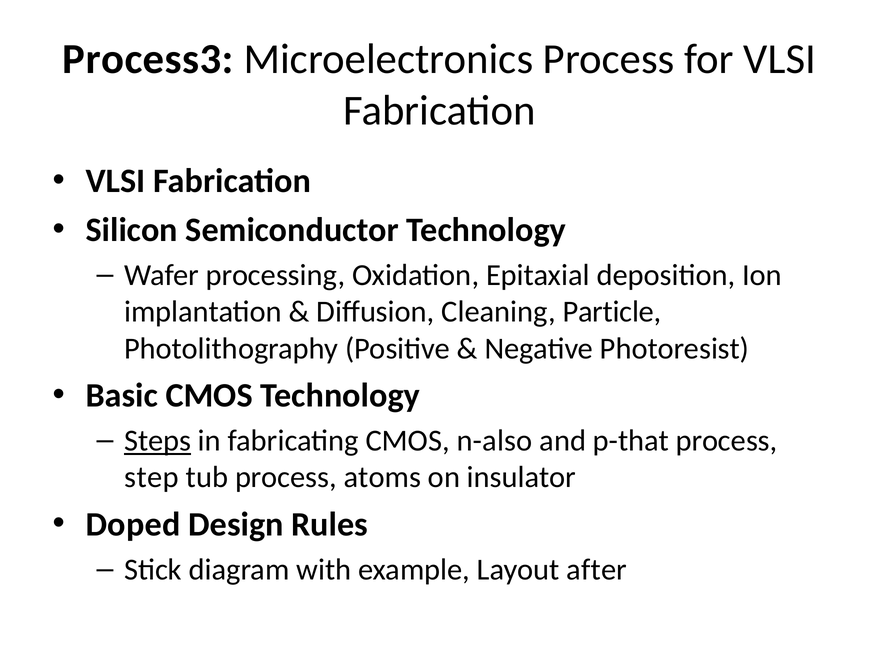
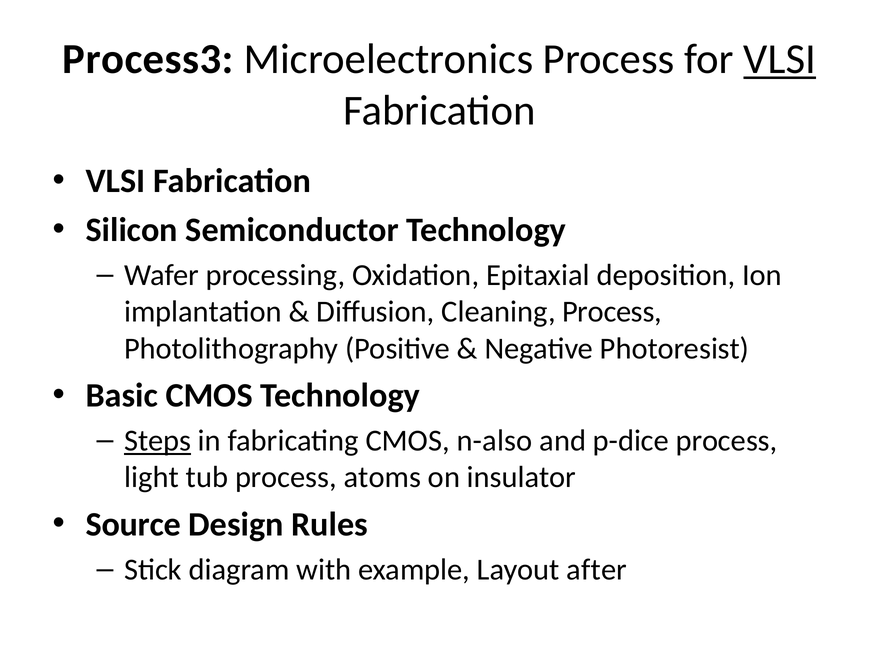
VLSI at (780, 59) underline: none -> present
Cleaning Particle: Particle -> Process
p-that: p-that -> p-dice
step: step -> light
Doped: Doped -> Source
